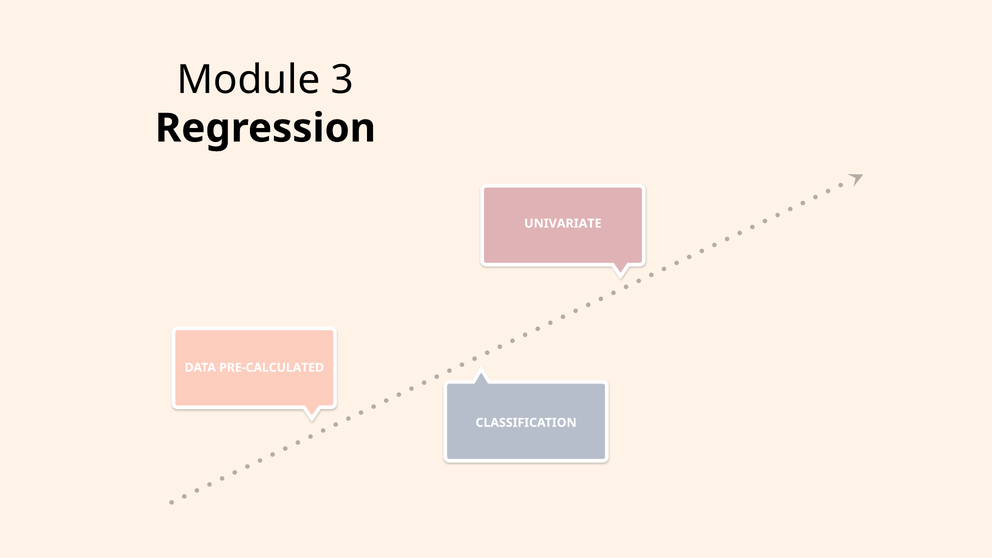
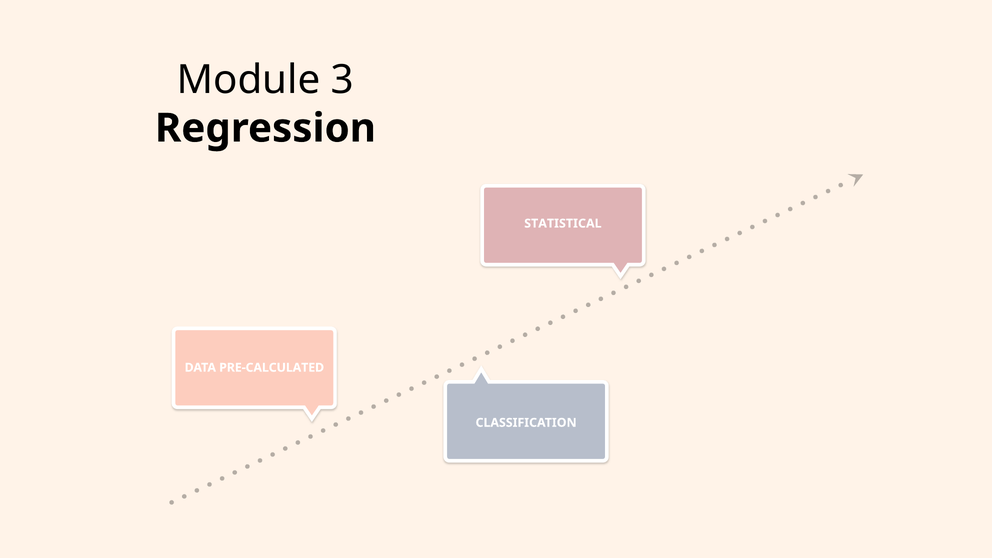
UNIVARIATE: UNIVARIATE -> STATISTICAL
